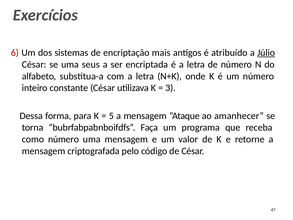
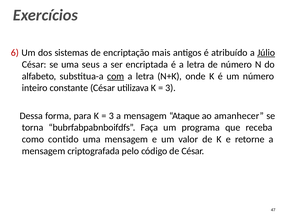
com underline: none -> present
5 at (111, 116): 5 -> 3
como número: número -> contido
